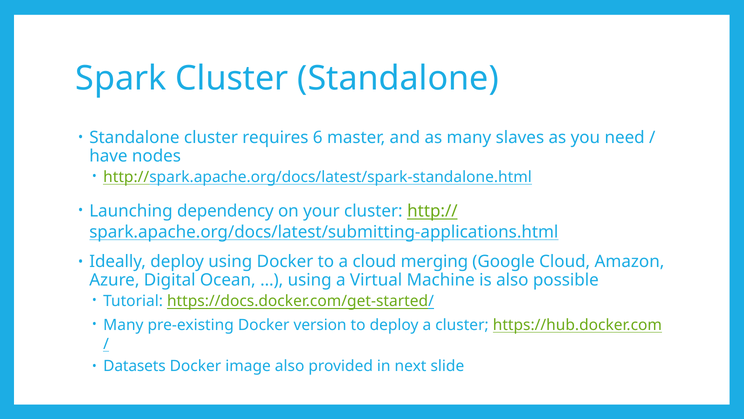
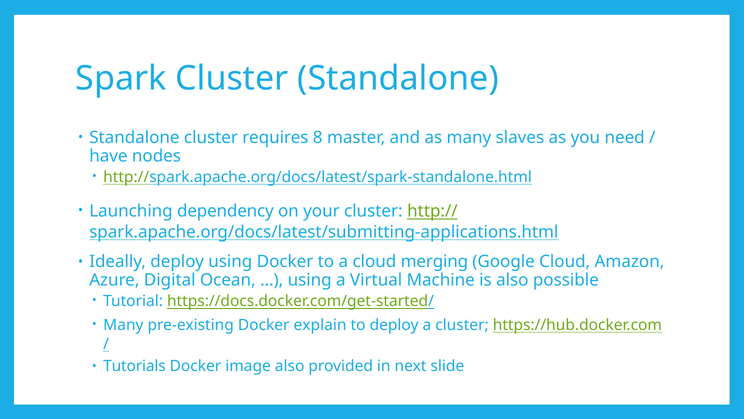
6: 6 -> 8
version: version -> explain
Datasets: Datasets -> Tutorials
